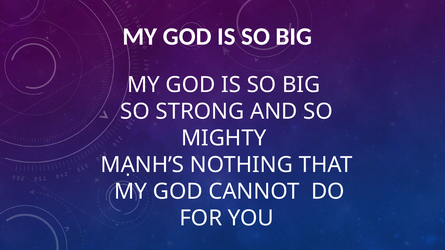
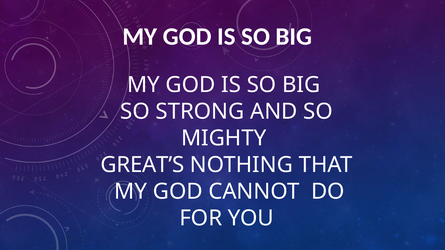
MẠNH’S: MẠNH’S -> GREAT’S
